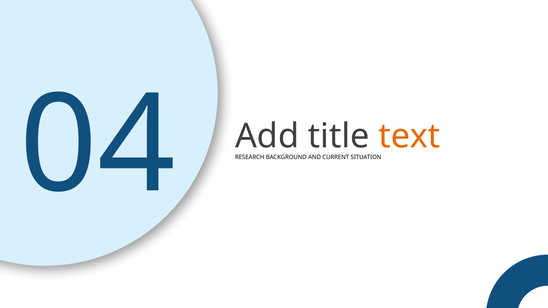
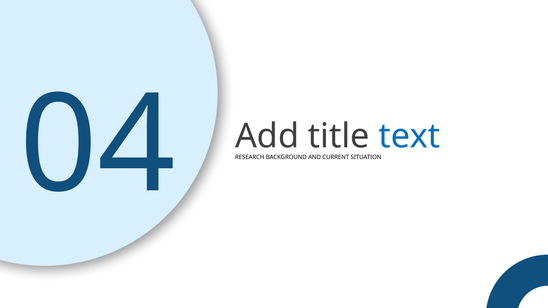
text colour: orange -> blue
